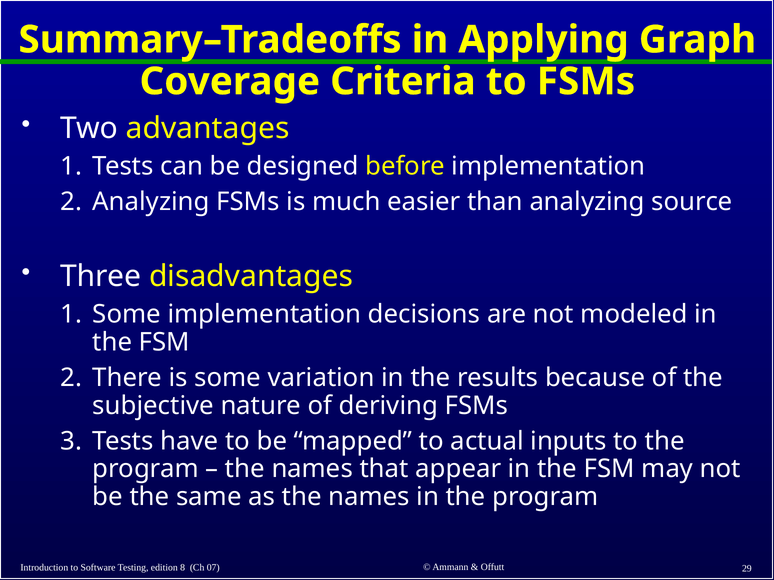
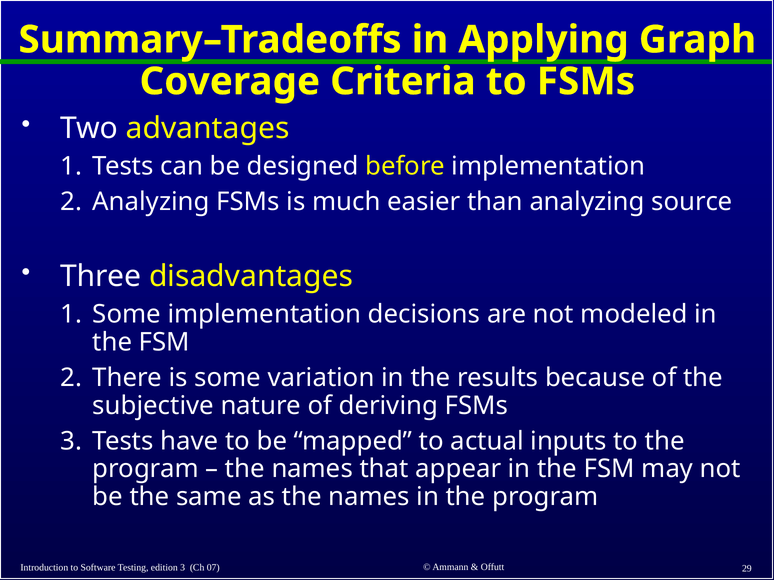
edition 8: 8 -> 3
